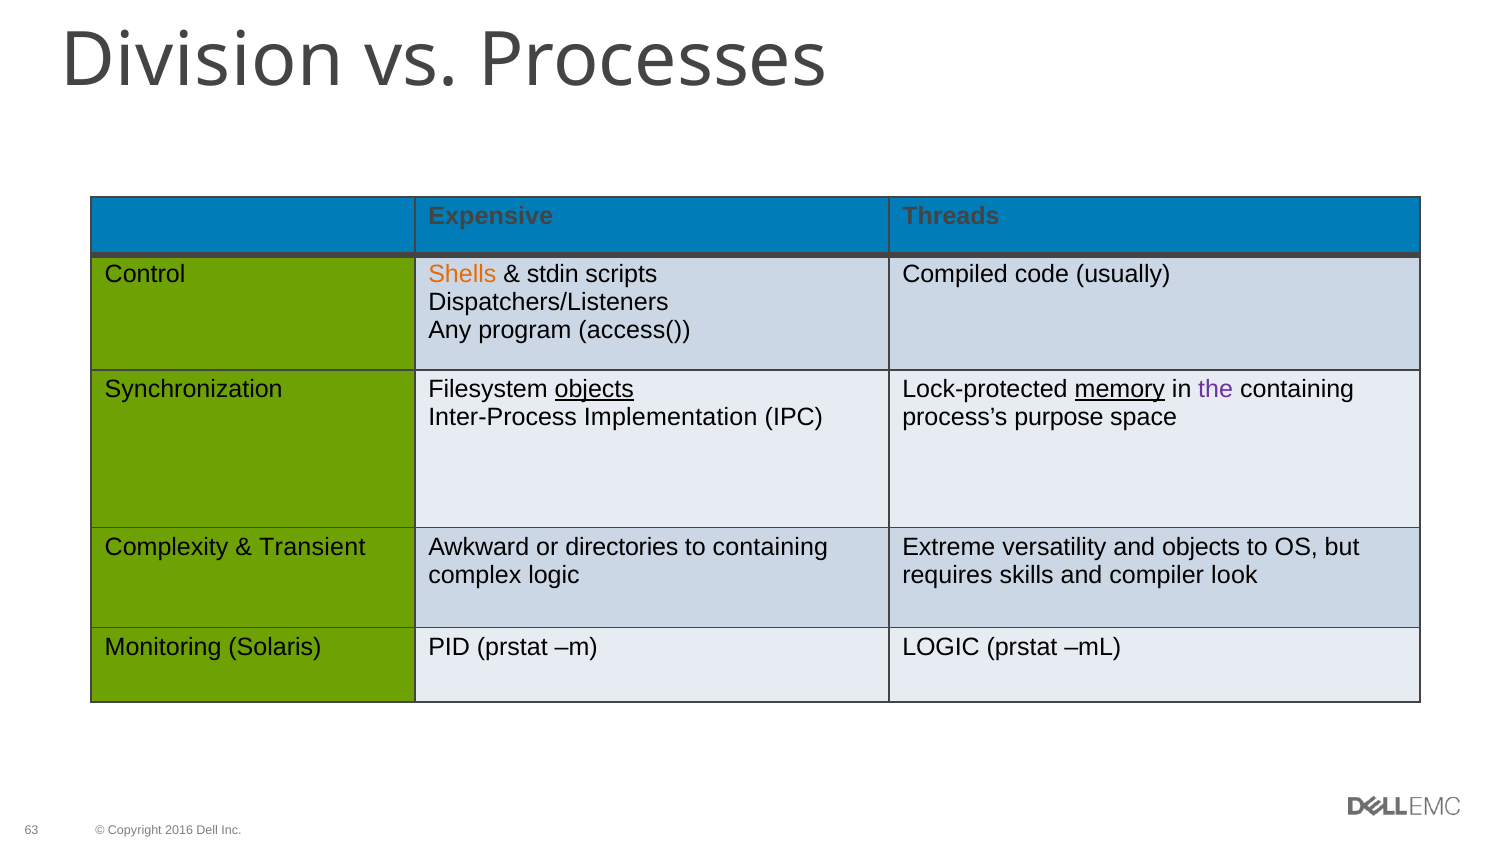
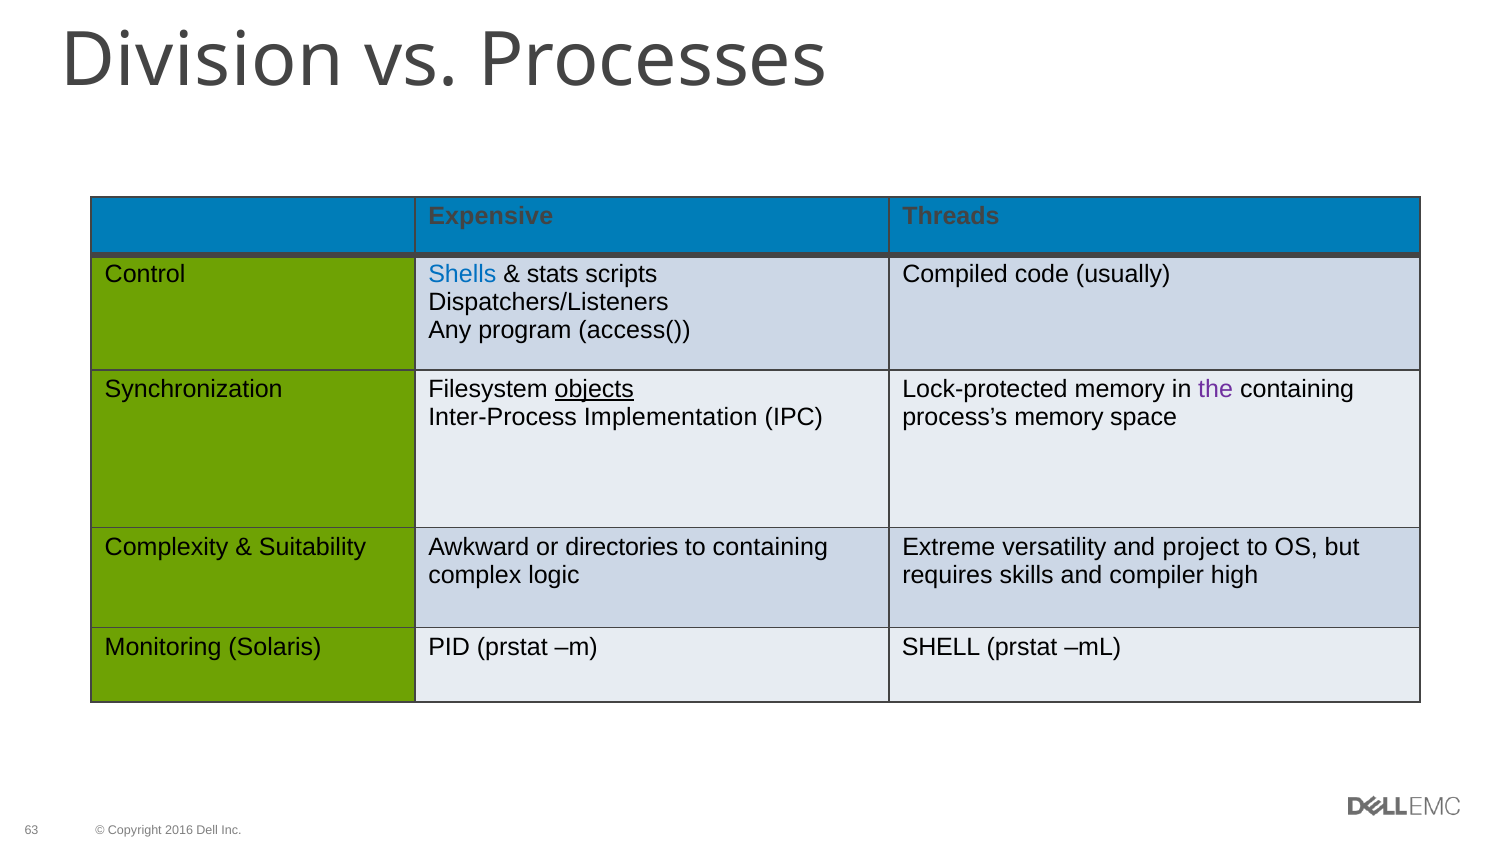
Shells colour: orange -> blue
stdin: stdin -> stats
memory at (1120, 389) underline: present -> none
process’s purpose: purpose -> memory
Transient: Transient -> Suitability
and objects: objects -> project
look: look -> high
m LOGIC: LOGIC -> SHELL
